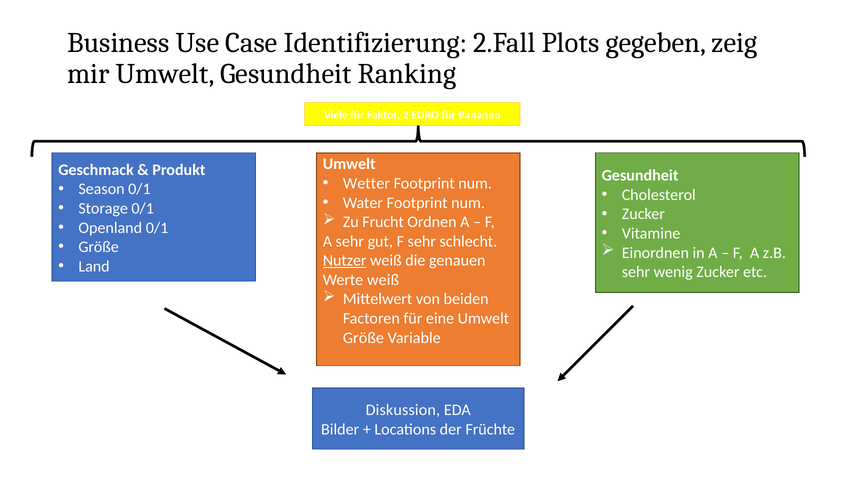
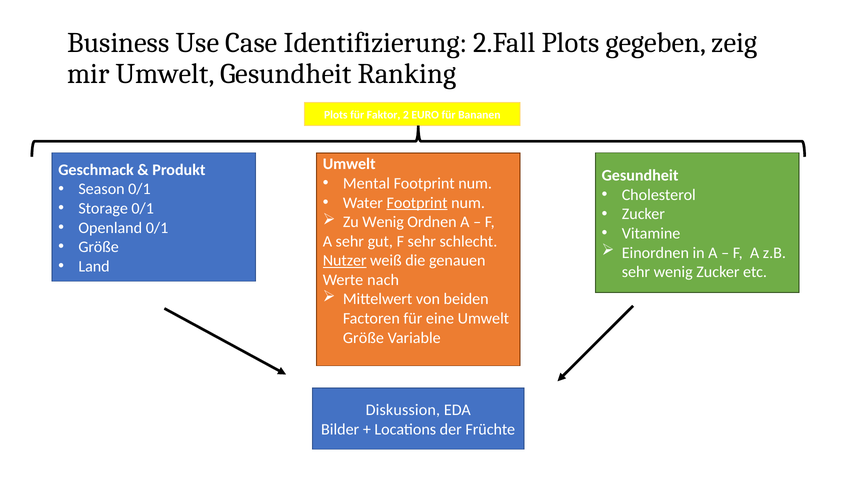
Viele at (336, 115): Viele -> Plots
Wetter: Wetter -> Mental
Footprint at (417, 203) underline: none -> present
Zu Frucht: Frucht -> Wenig
Werte weiß: weiß -> nach
